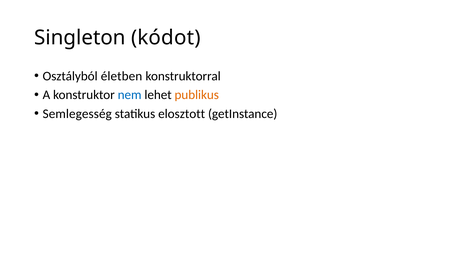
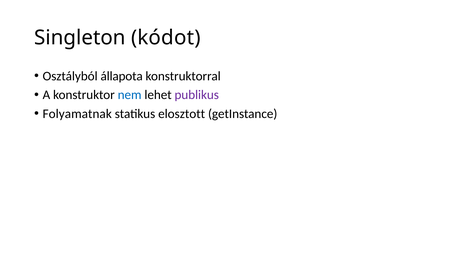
életben: életben -> állapota
publikus colour: orange -> purple
Semlegesség: Semlegesség -> Folyamatnak
